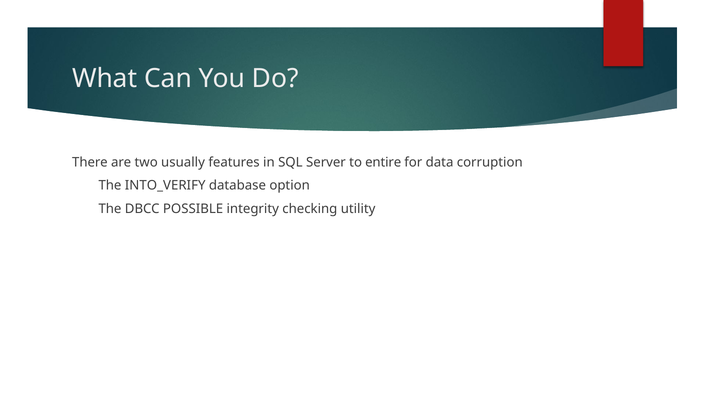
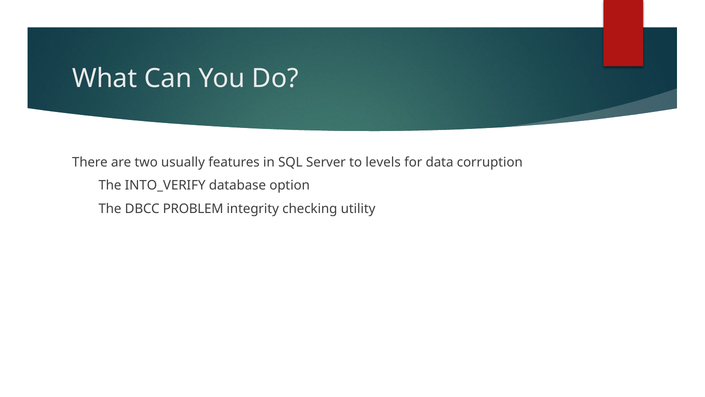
entire: entire -> levels
POSSIBLE: POSSIBLE -> PROBLEM
